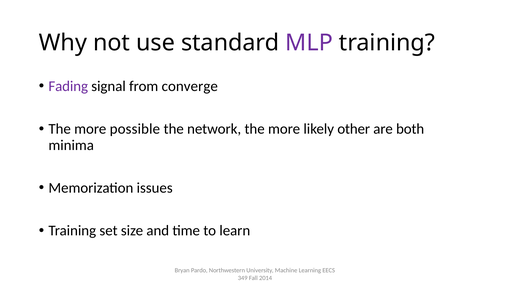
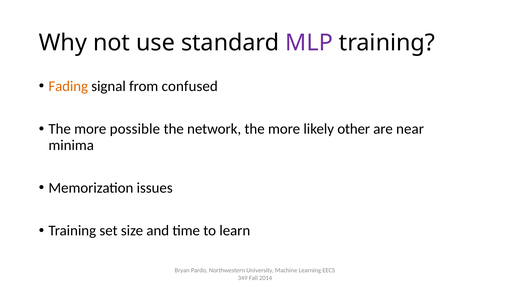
Fading colour: purple -> orange
converge: converge -> confused
both: both -> near
